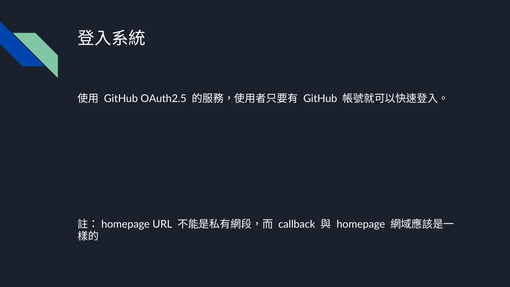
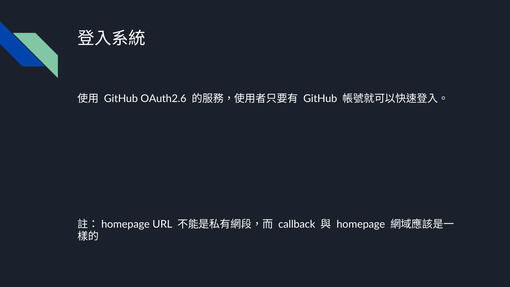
OAuth2.5: OAuth2.5 -> OAuth2.6
